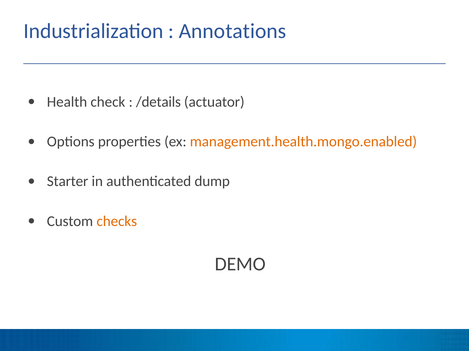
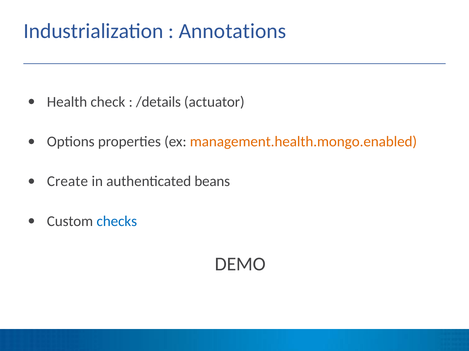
Starter: Starter -> Create
dump: dump -> beans
checks colour: orange -> blue
